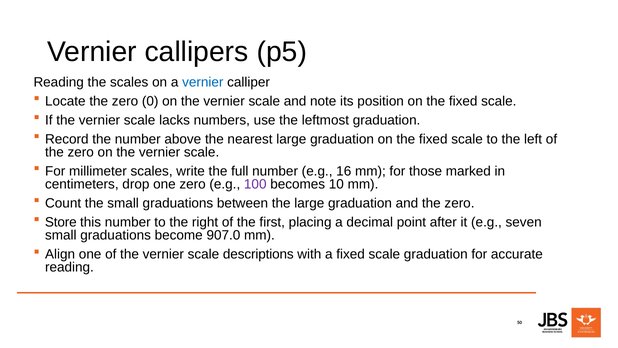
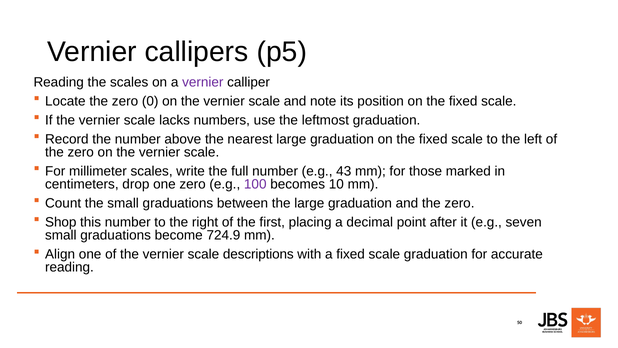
vernier at (203, 82) colour: blue -> purple
16: 16 -> 43
Store: Store -> Shop
907.0: 907.0 -> 724.9
